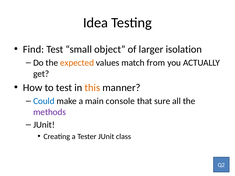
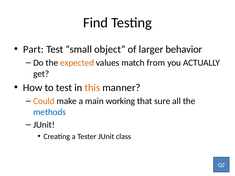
Idea: Idea -> Find
Find: Find -> Part
isolation: isolation -> behavior
Could colour: blue -> orange
console: console -> working
methods colour: purple -> blue
